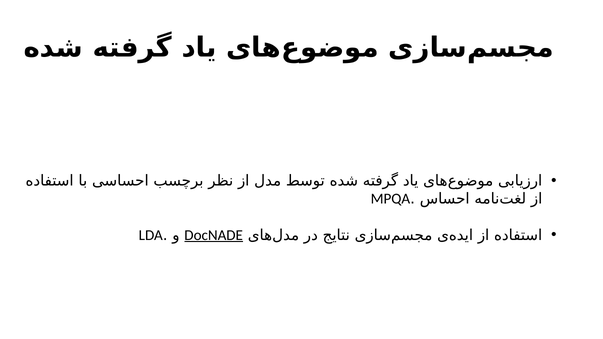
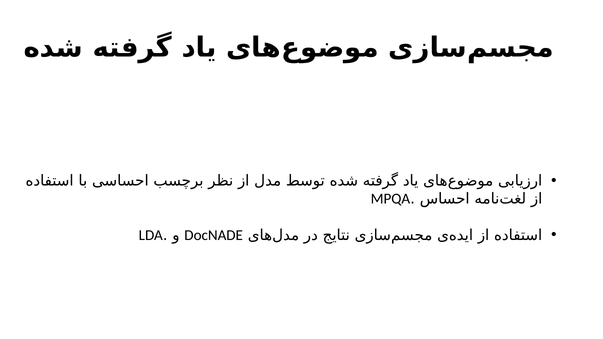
DocNADE underline: present -> none
